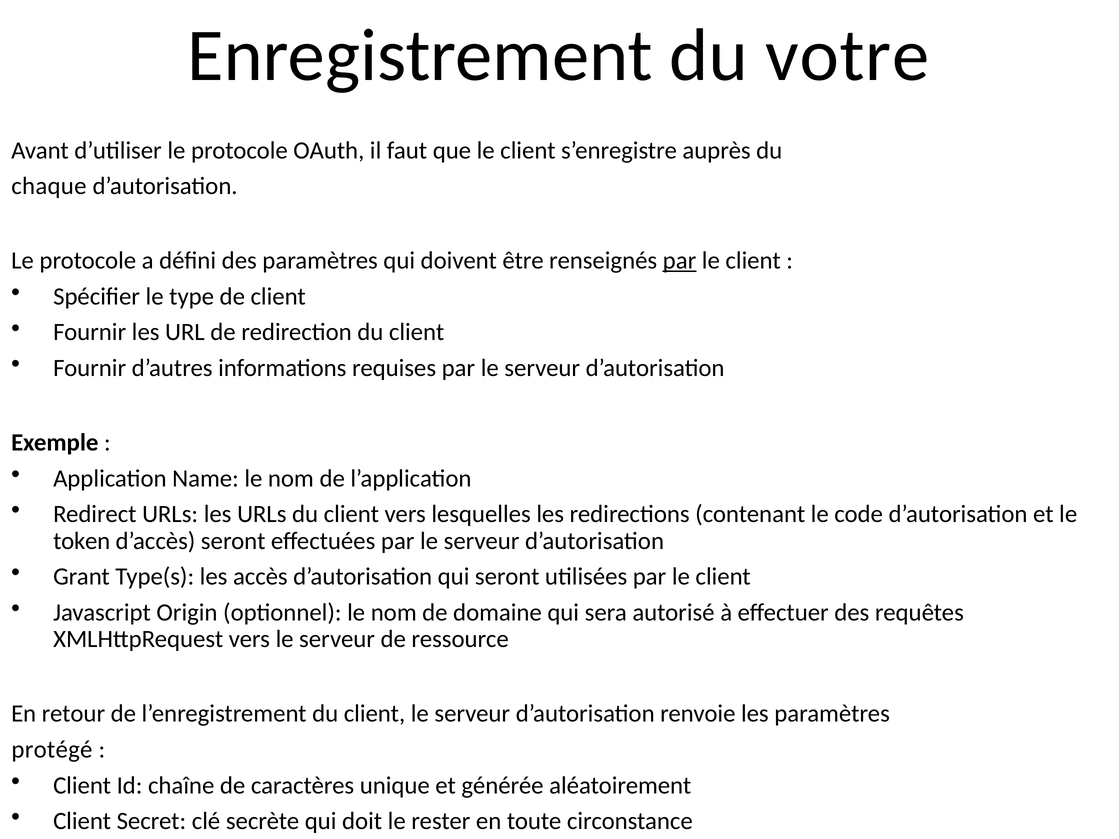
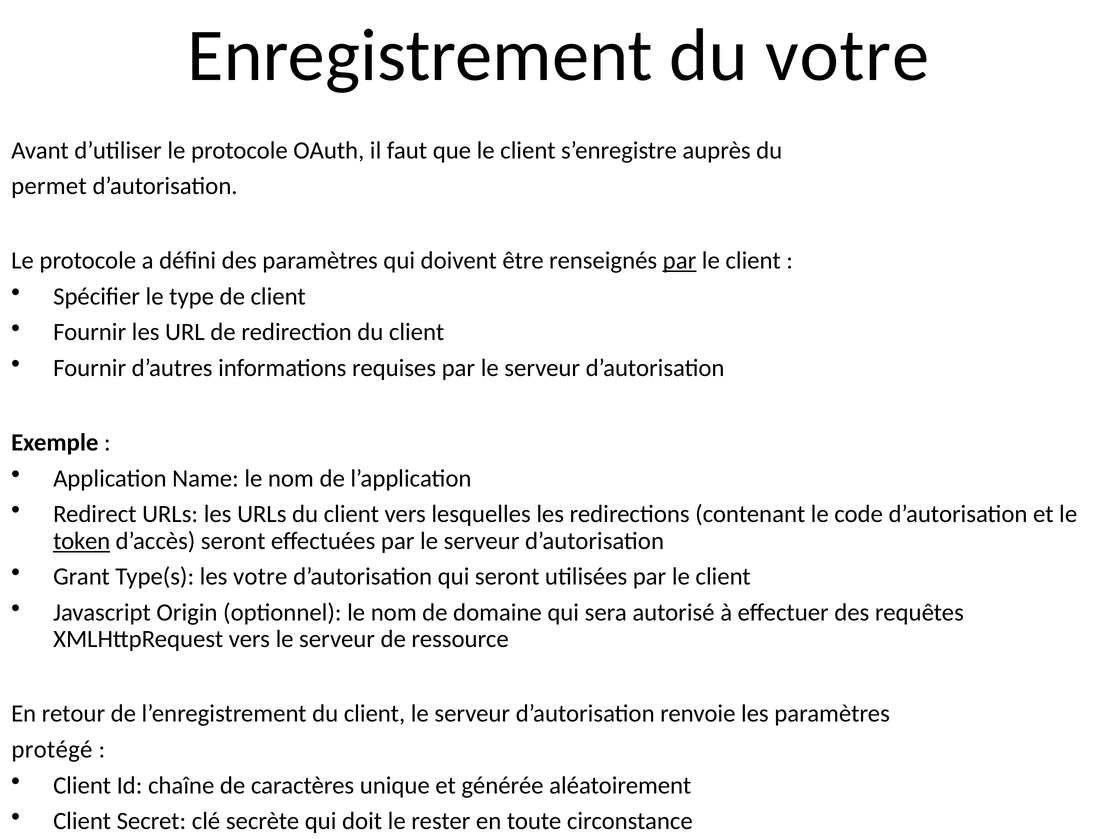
chaque: chaque -> permet
token underline: none -> present
les accès: accès -> votre
